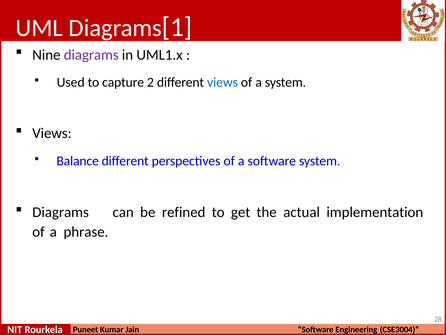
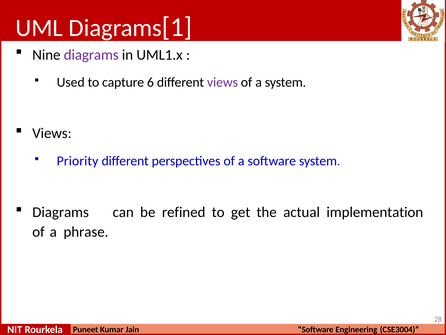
2: 2 -> 6
views at (222, 82) colour: blue -> purple
Balance: Balance -> Priority
